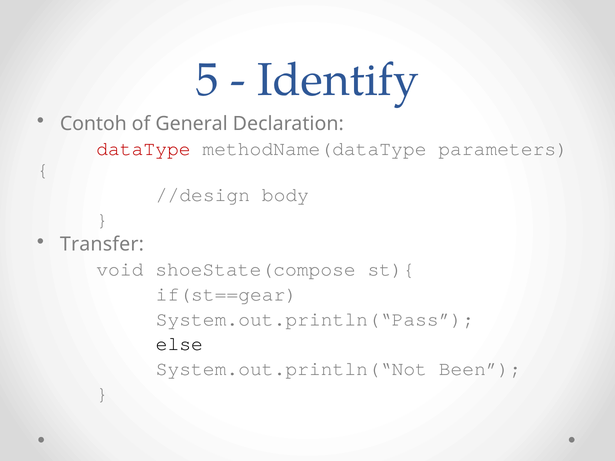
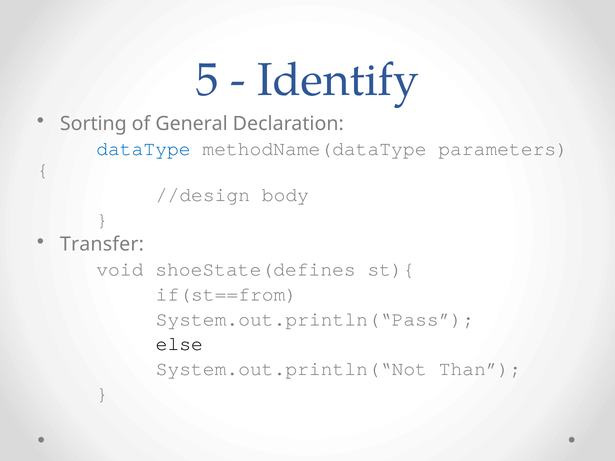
Contoh: Contoh -> Sorting
dataType colour: red -> blue
shoeState(compose: shoeState(compose -> shoeState(defines
if(st==gear: if(st==gear -> if(st==from
Been: Been -> Than
